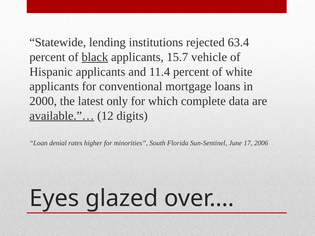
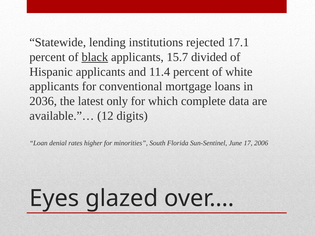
63.4: 63.4 -> 17.1
vehicle: vehicle -> divided
2000: 2000 -> 2036
available.”… underline: present -> none
